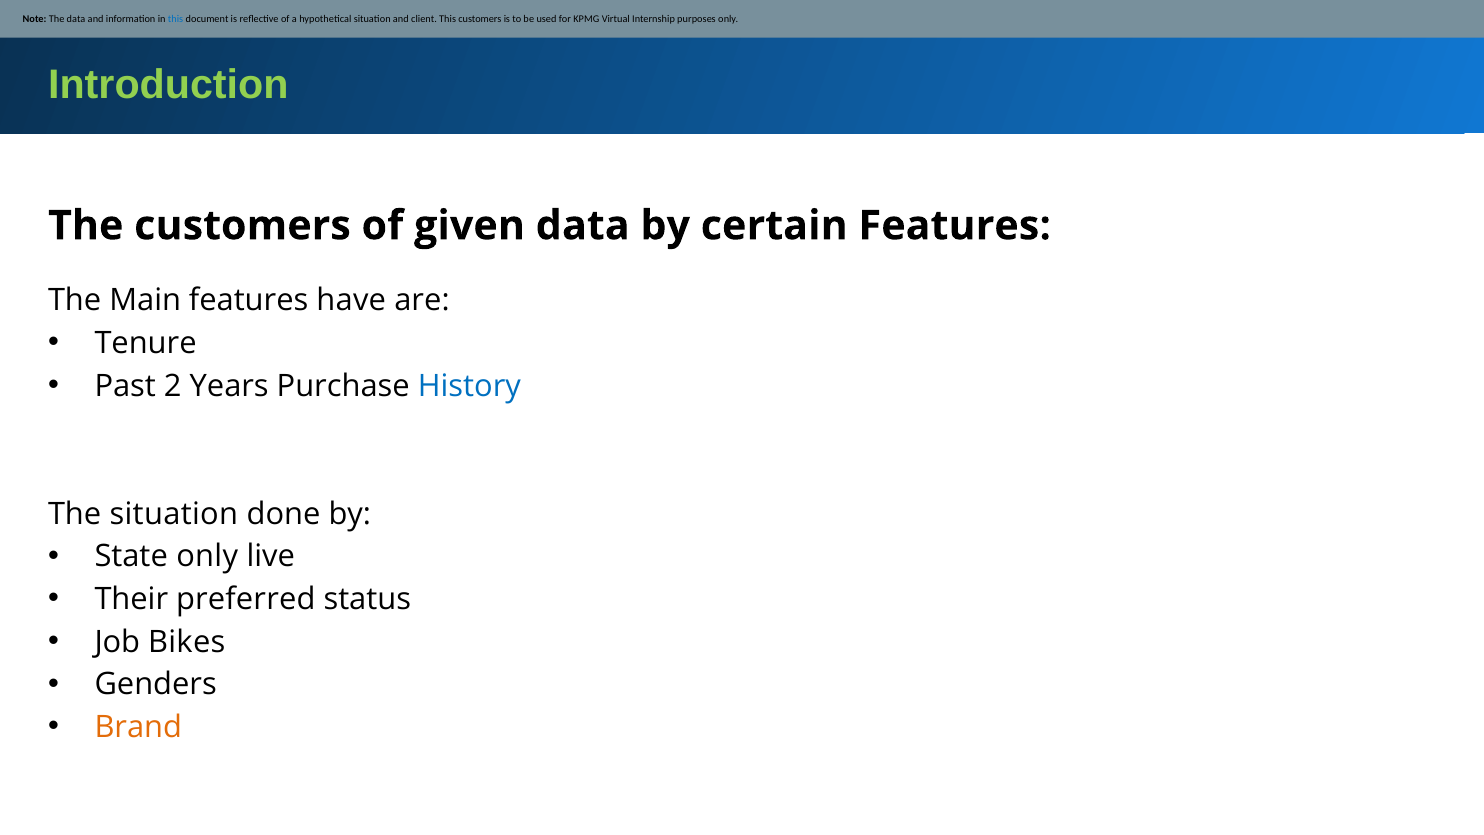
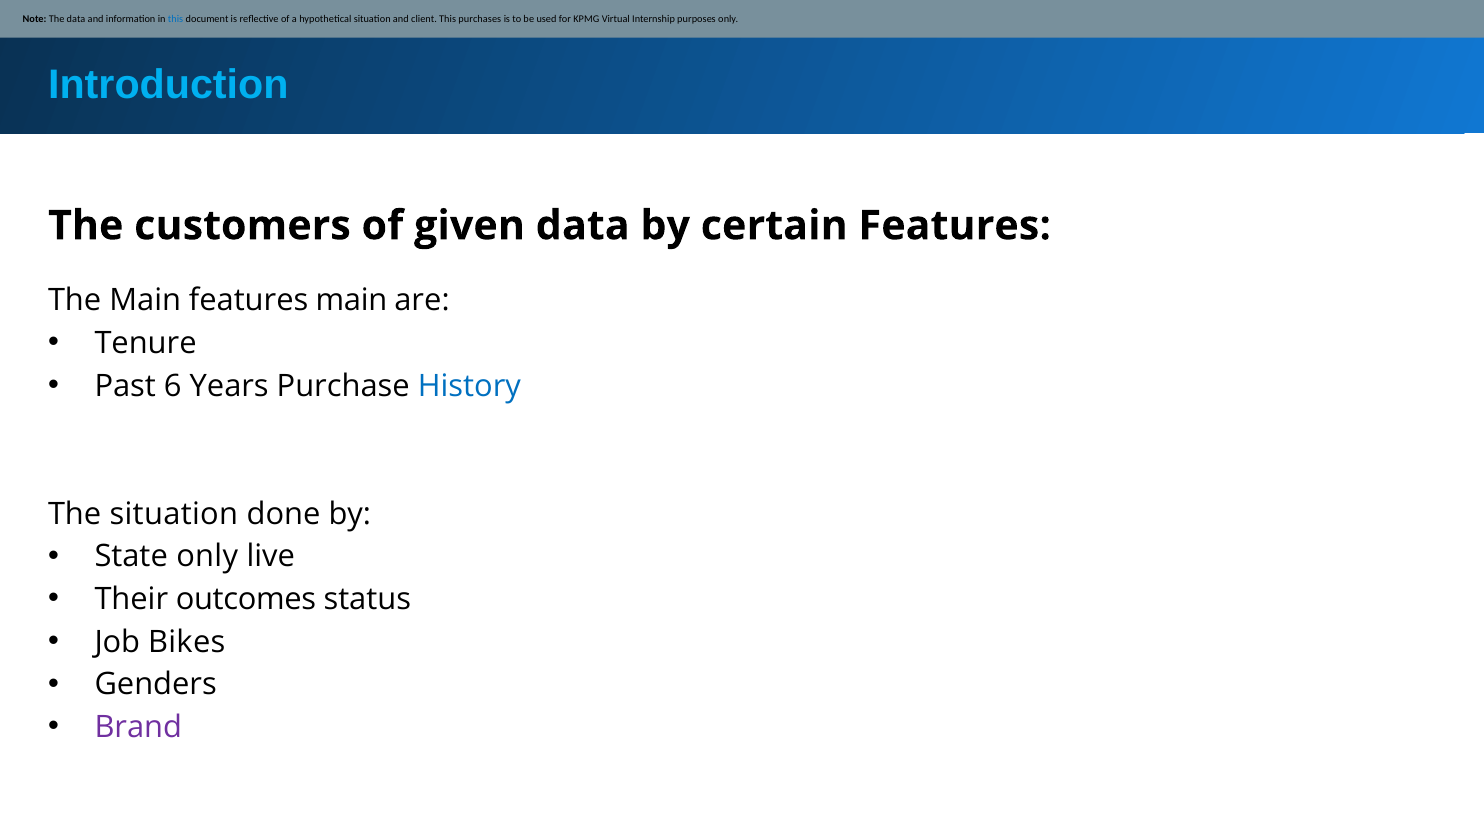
This customers: customers -> purchases
Introduction colour: light green -> light blue
features have: have -> main
2: 2 -> 6
preferred: preferred -> outcomes
Brand colour: orange -> purple
